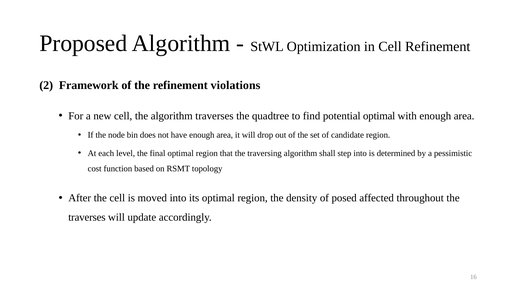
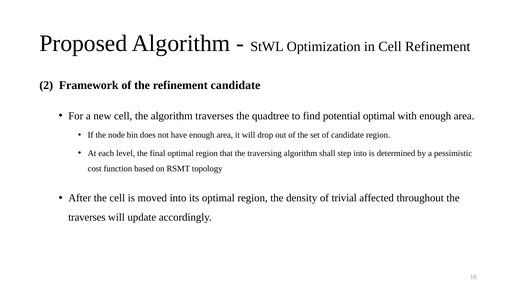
refinement violations: violations -> candidate
posed: posed -> trivial
